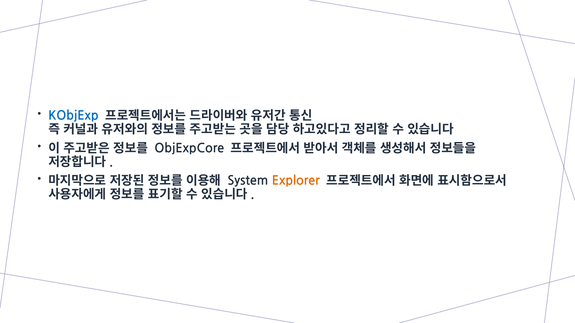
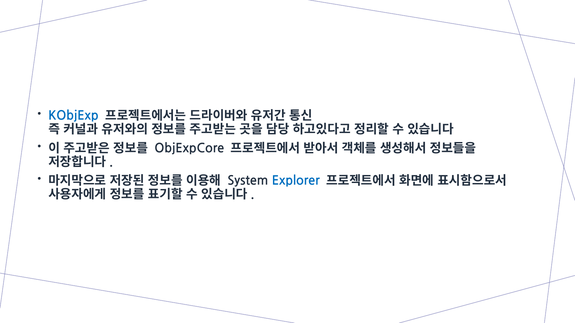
Explorer colour: orange -> blue
